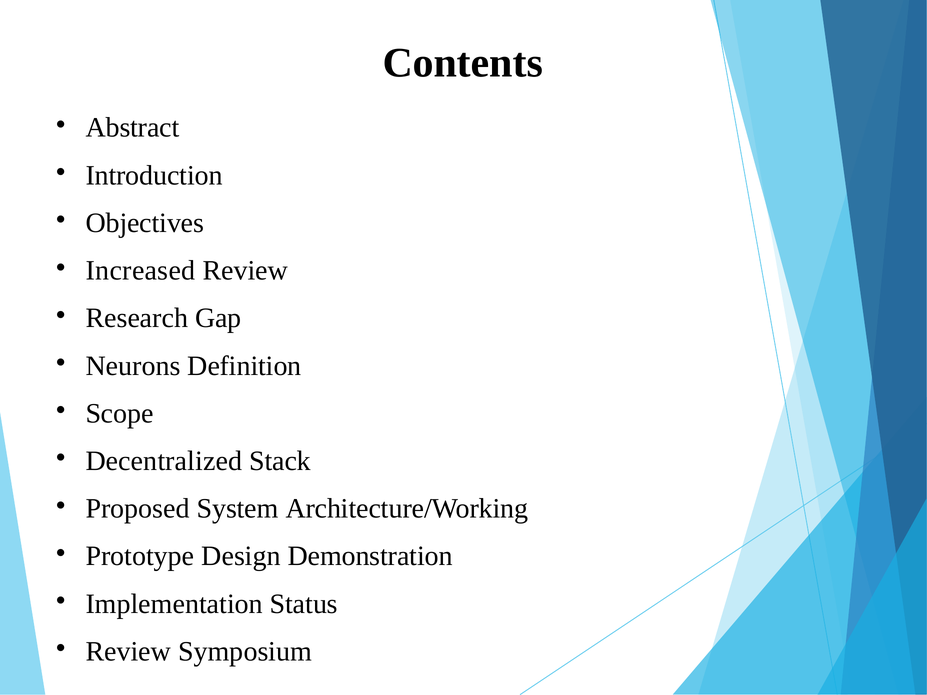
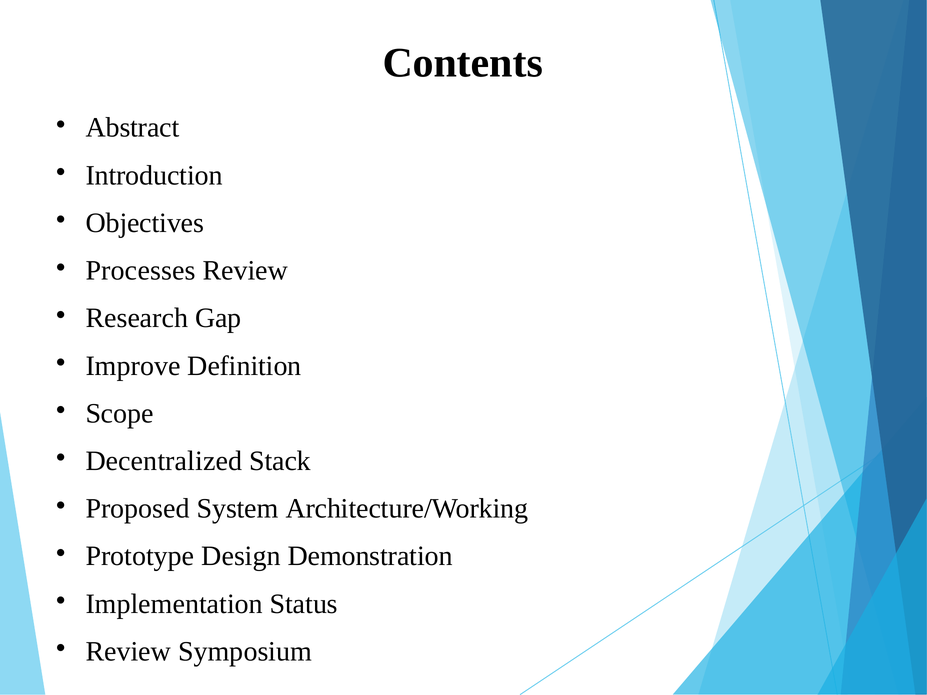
Increased: Increased -> Processes
Neurons: Neurons -> Improve
